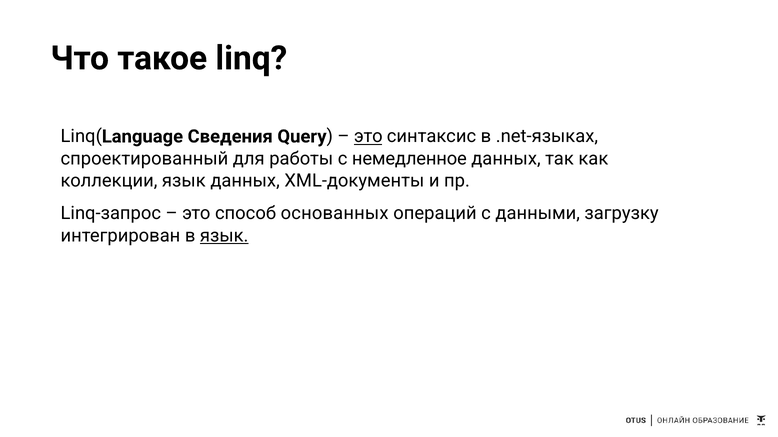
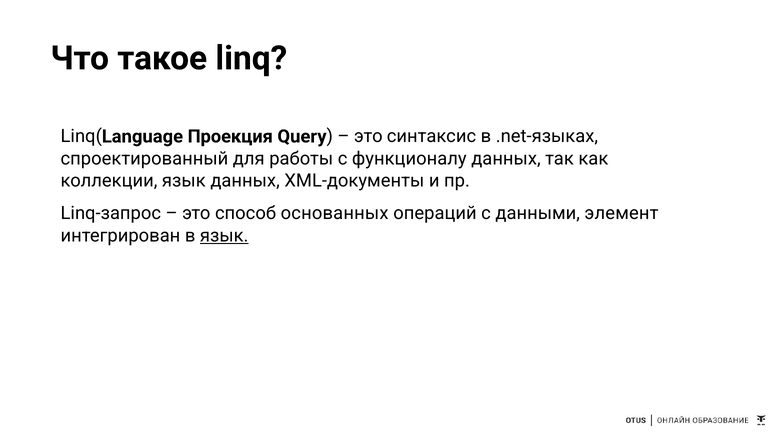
Сведения: Сведения -> Проекция
это at (368, 137) underline: present -> none
немедленное: немедленное -> функционалу
загрузку: загрузку -> элемент
